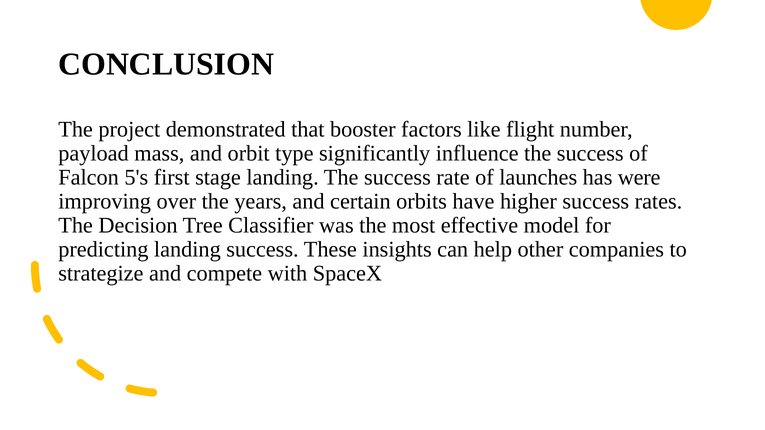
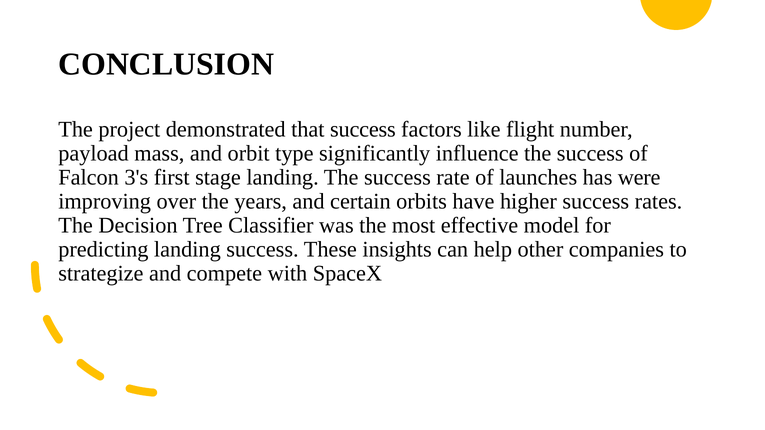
that booster: booster -> success
5's: 5's -> 3's
